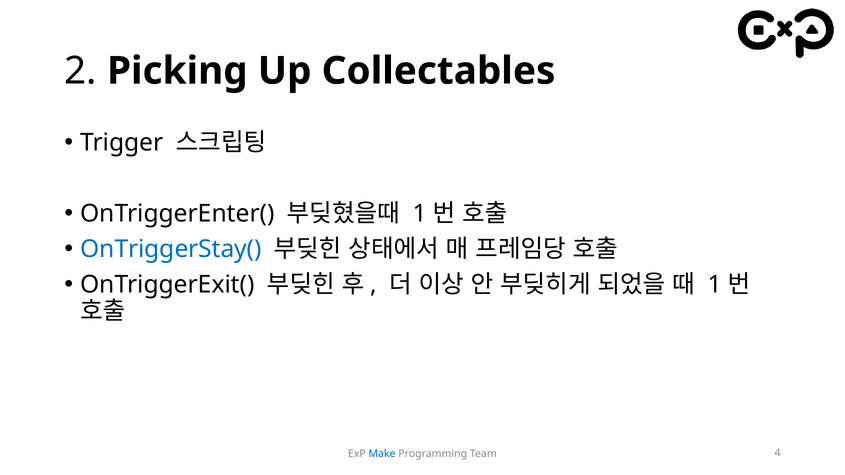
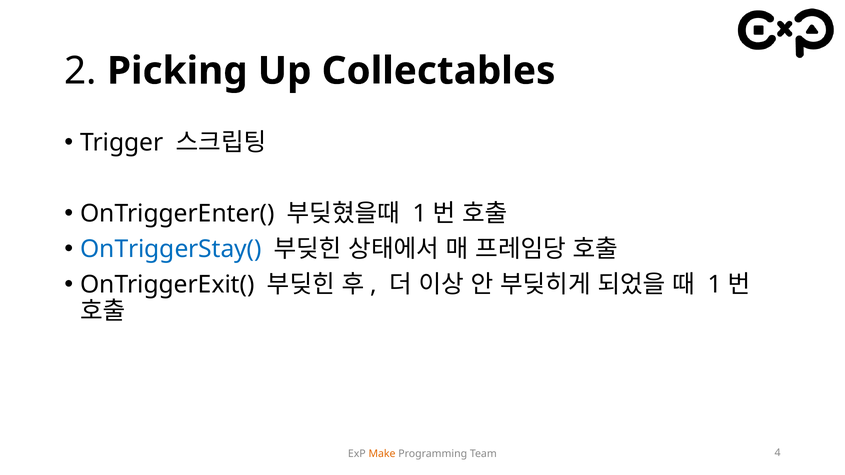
Make colour: blue -> orange
